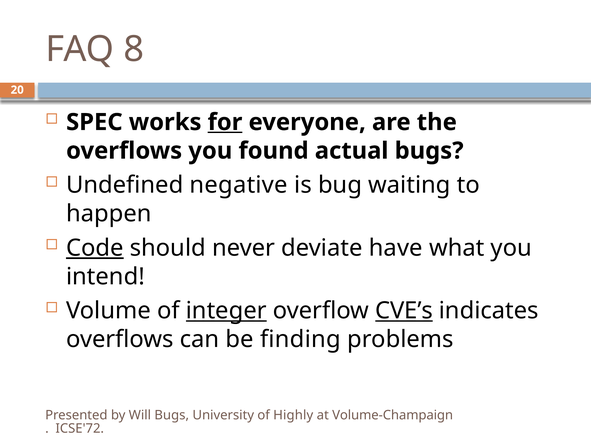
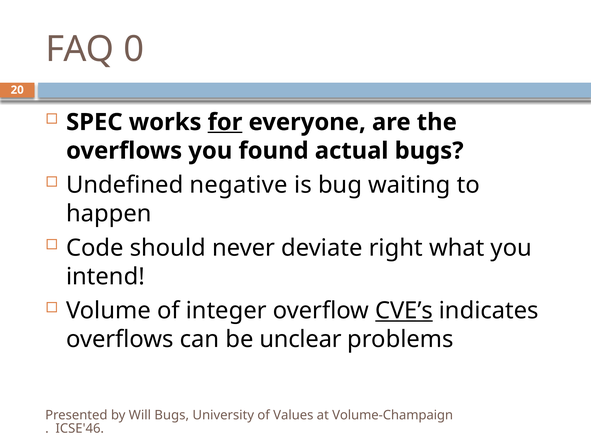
8: 8 -> 0
Code underline: present -> none
have: have -> right
integer underline: present -> none
finding: finding -> unclear
Highly: Highly -> Values
ICSE'72: ICSE'72 -> ICSE'46
